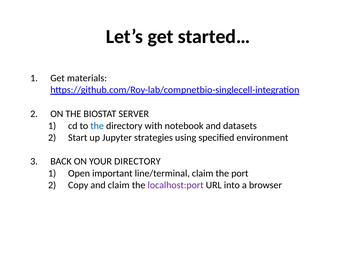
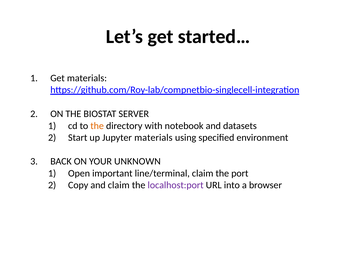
the at (97, 126) colour: blue -> orange
Jupyter strategies: strategies -> materials
YOUR DIRECTORY: DIRECTORY -> UNKNOWN
